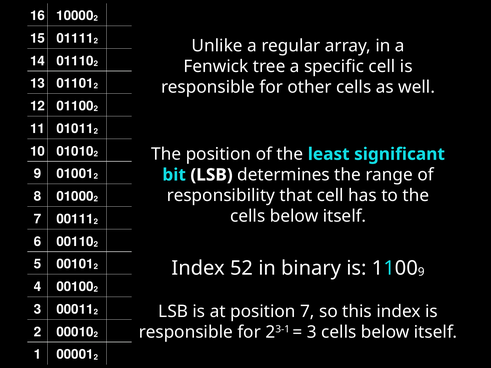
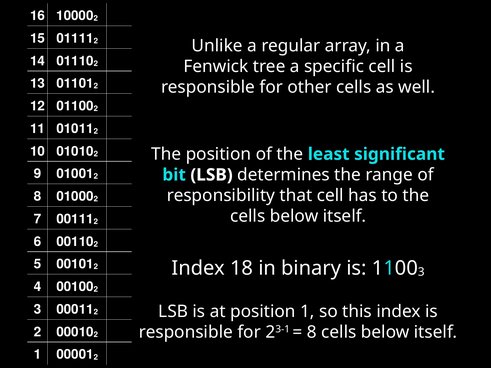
52: 52 -> 18
9 at (421, 272): 9 -> 3
position 7: 7 -> 1
3 at (312, 332): 3 -> 8
